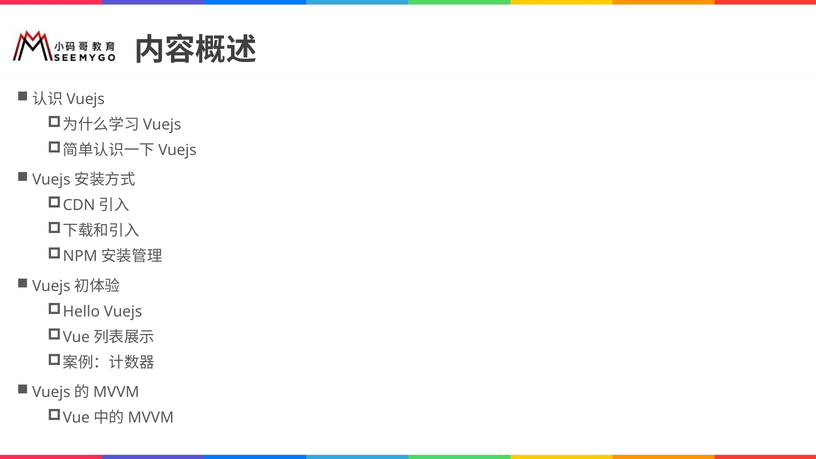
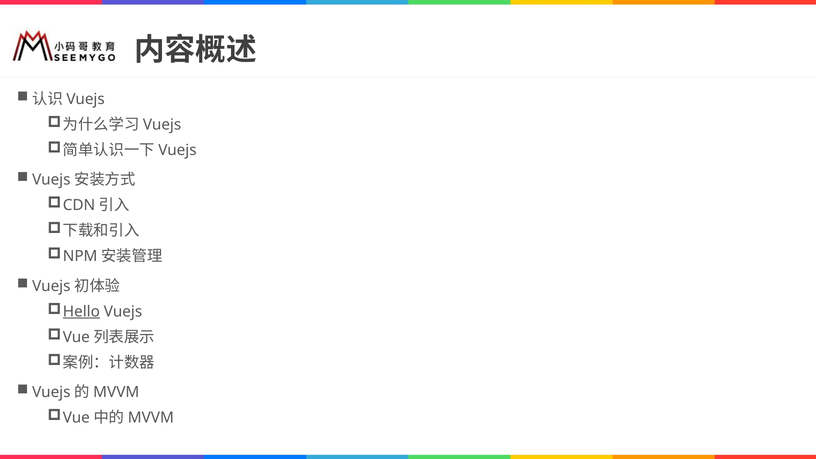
Hello underline: none -> present
